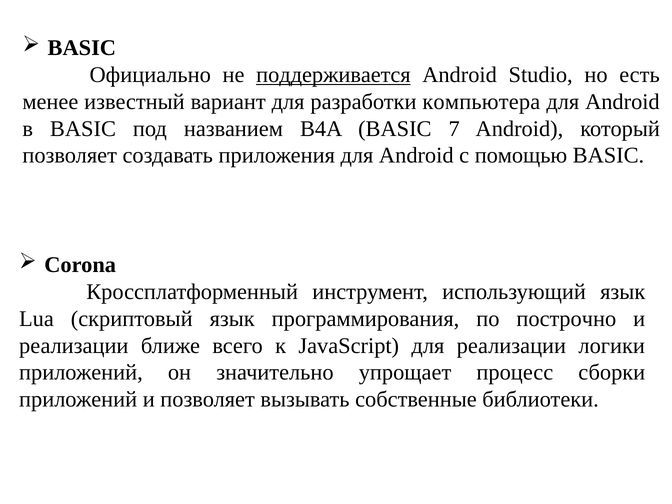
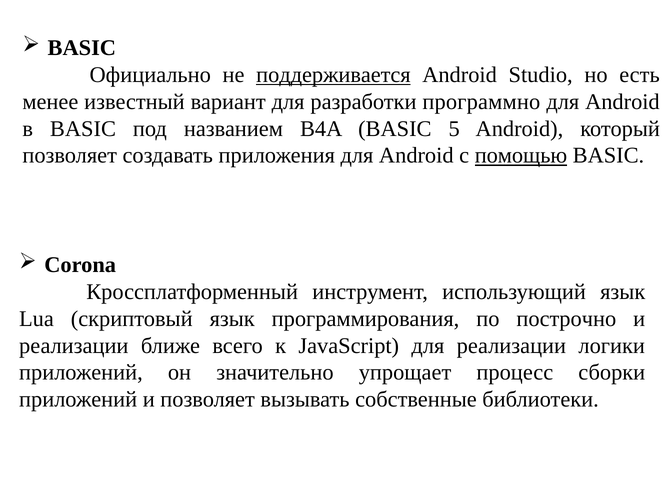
компьютера: компьютера -> программно
7: 7 -> 5
помощью underline: none -> present
